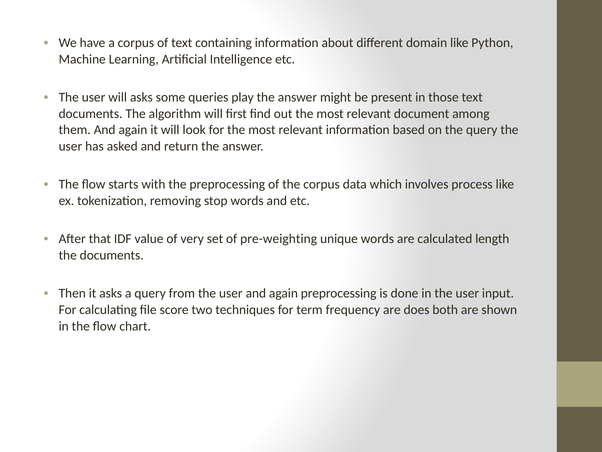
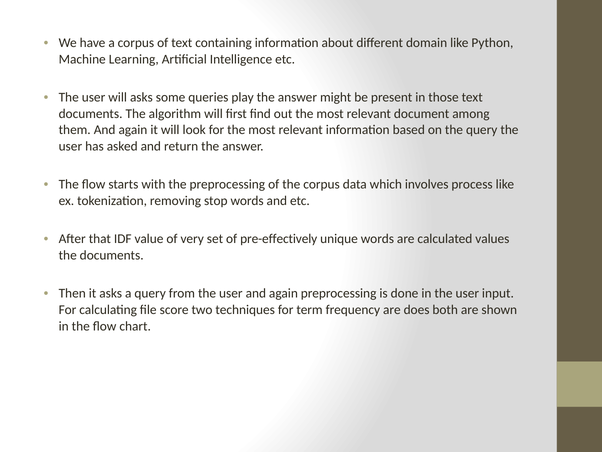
pre-weighting: pre-weighting -> pre-effectively
length: length -> values
